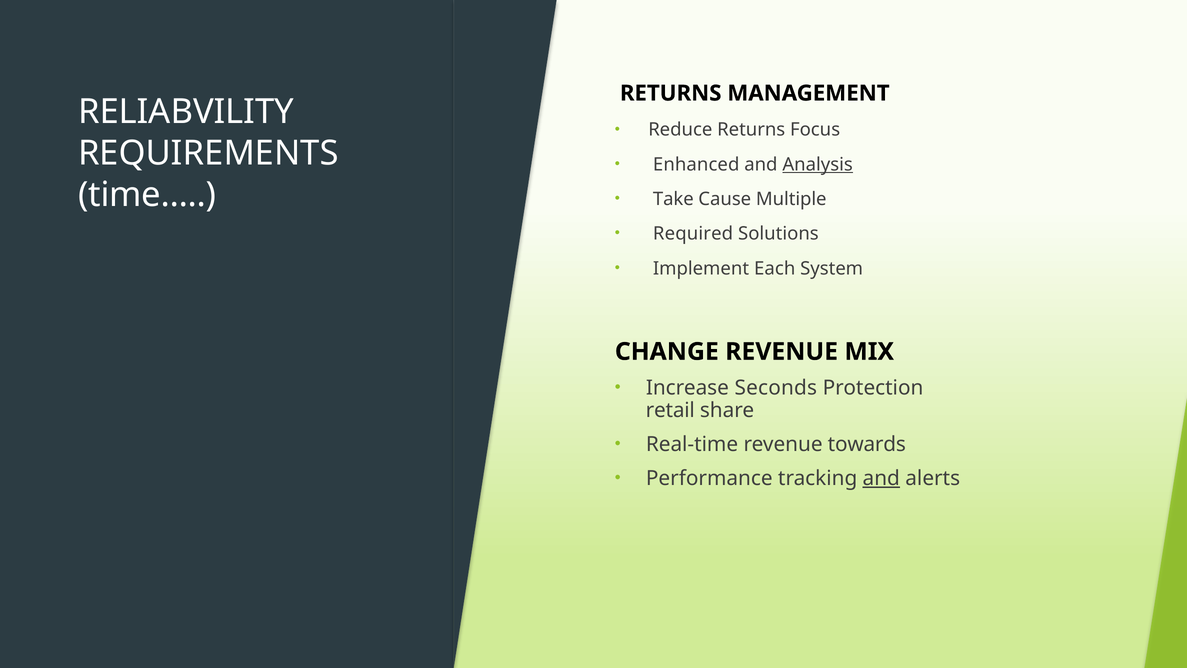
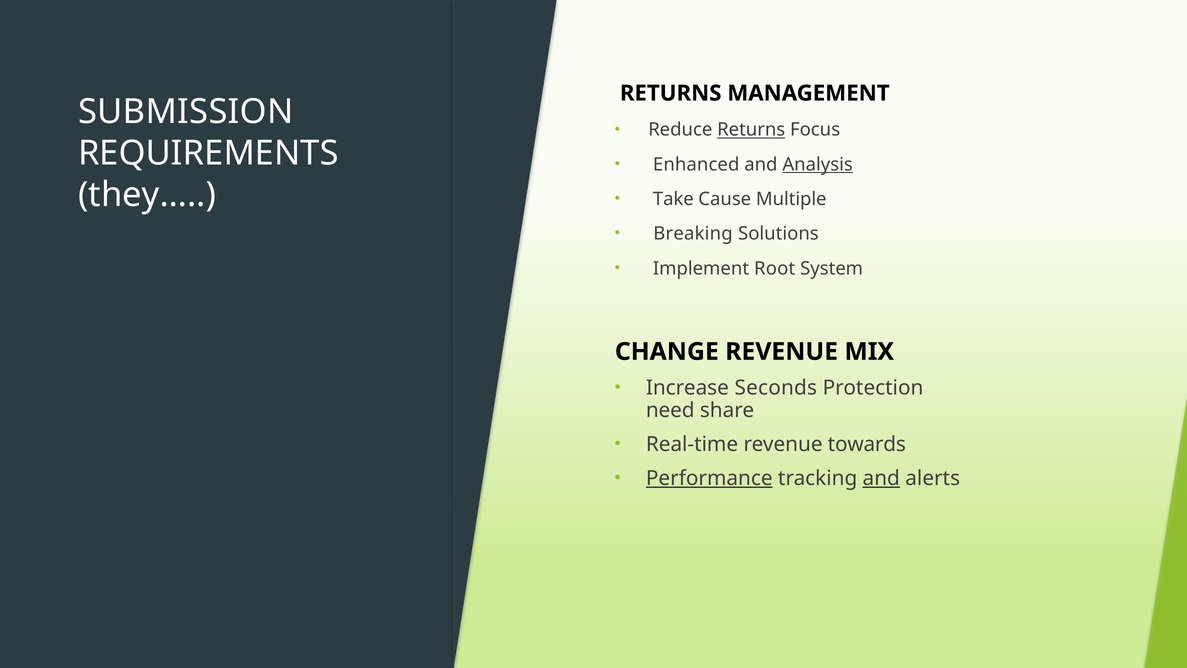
RELIABVILITY: RELIABVILITY -> SUBMISSION
Returns at (751, 130) underline: none -> present
time…: time… -> they…
Required: Required -> Breaking
Each: Each -> Root
retail: retail -> need
Performance underline: none -> present
